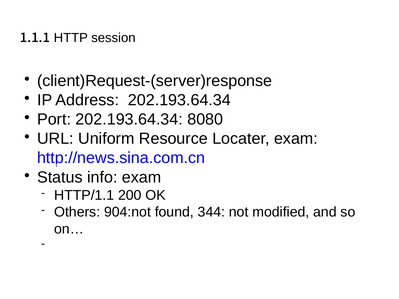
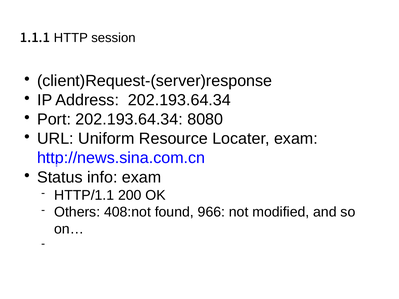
904:not: 904:not -> 408:not
344: 344 -> 966
